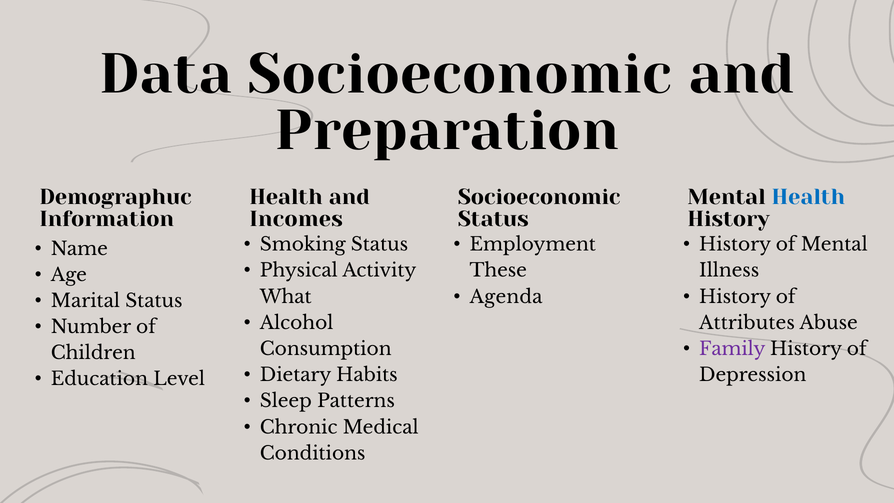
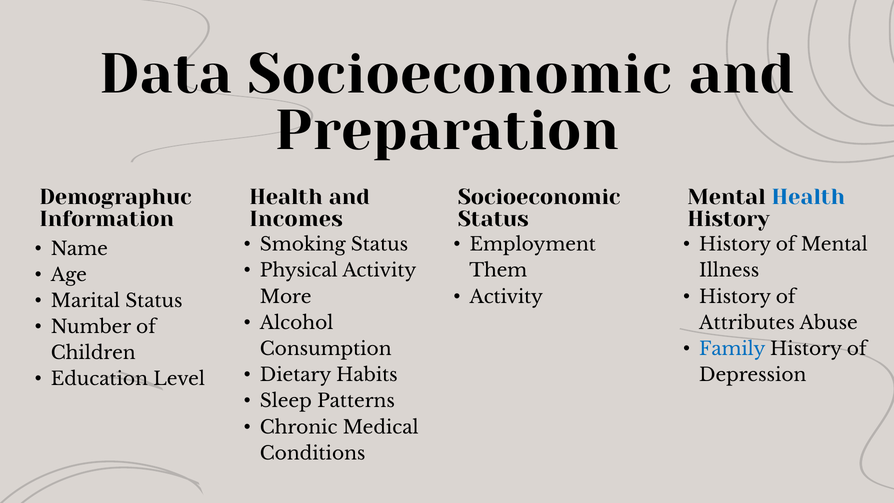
These: These -> Them
Agenda at (506, 297): Agenda -> Activity
What: What -> More
Family colour: purple -> blue
